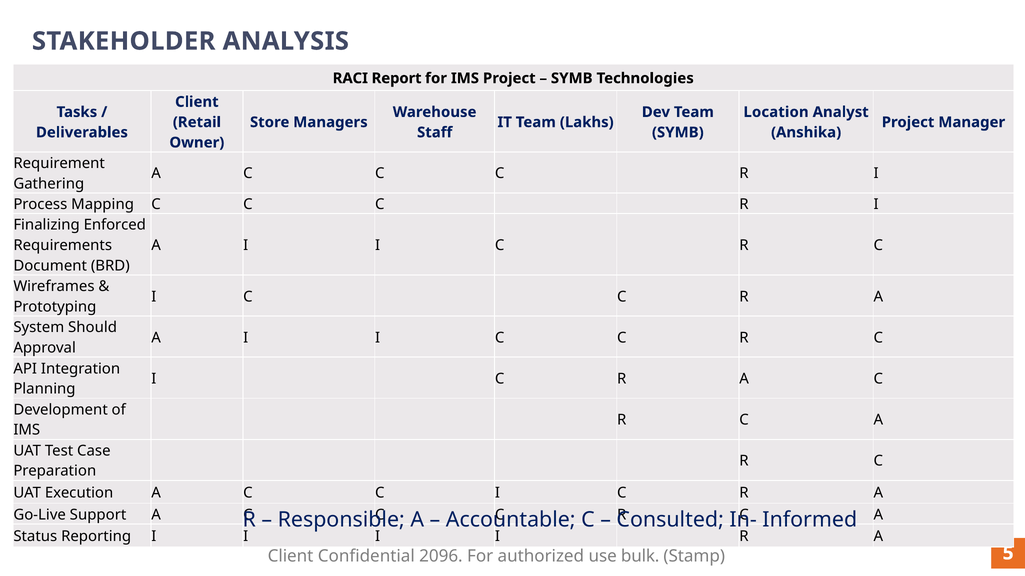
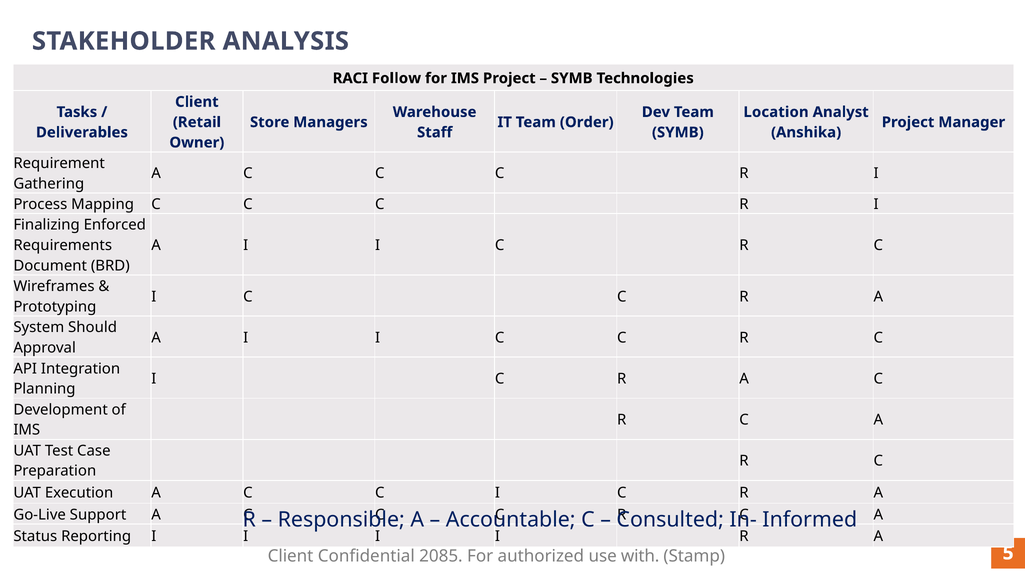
Report: Report -> Follow
Lakhs: Lakhs -> Order
2096: 2096 -> 2085
bulk: bulk -> with
